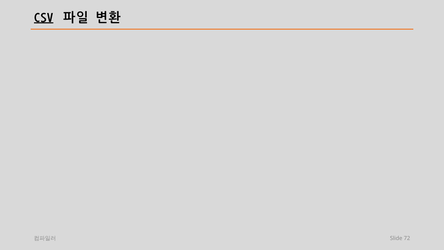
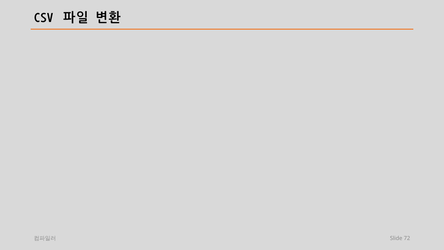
CSV underline: present -> none
